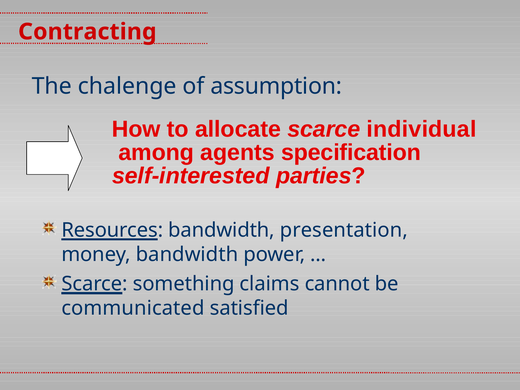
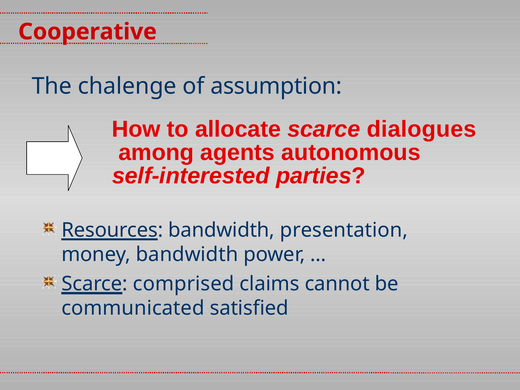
Contracting: Contracting -> Cooperative
individual: individual -> dialogues
specification: specification -> autonomous
something: something -> comprised
